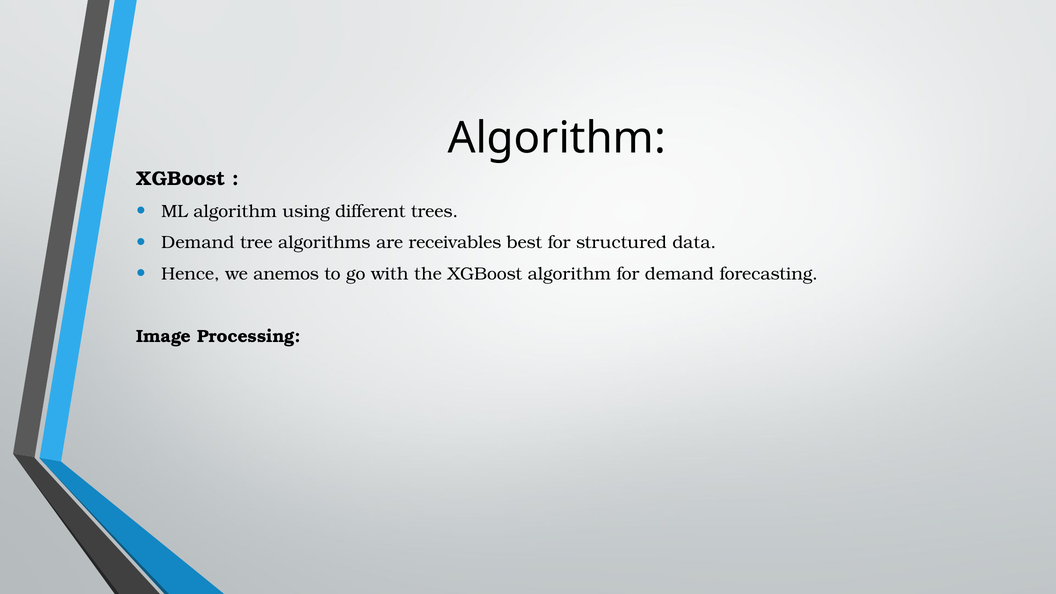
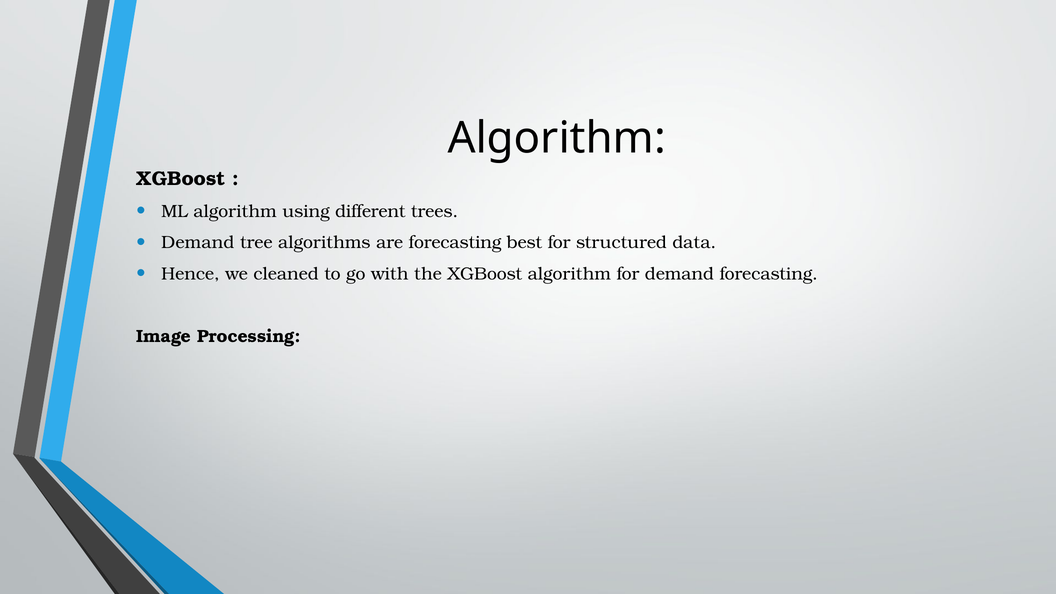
are receivables: receivables -> forecasting
anemos: anemos -> cleaned
